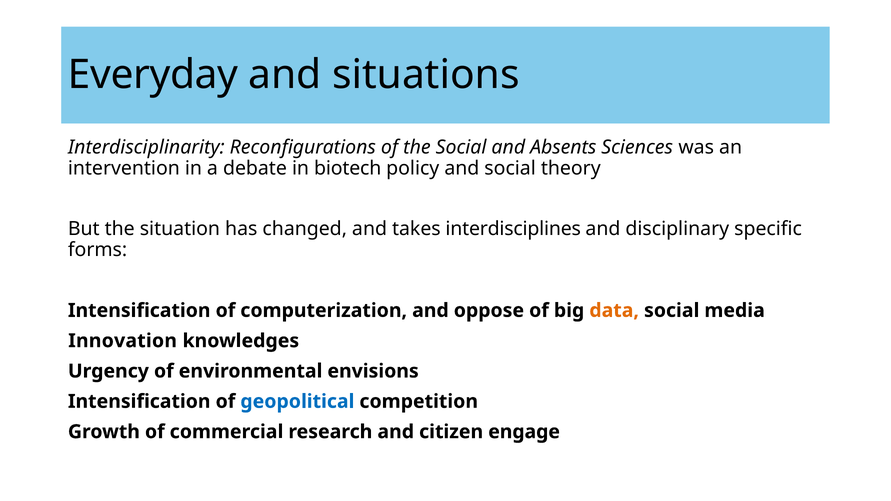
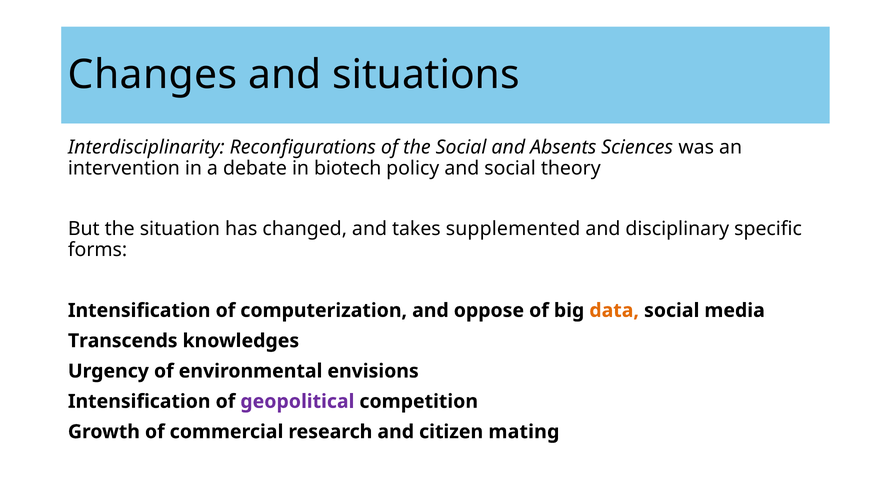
Everyday: Everyday -> Changes
interdisciplines: interdisciplines -> supplemented
Innovation: Innovation -> Transcends
geopolitical colour: blue -> purple
engage: engage -> mating
